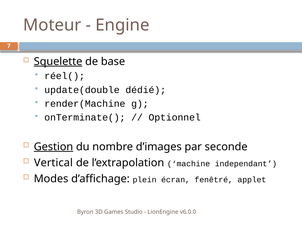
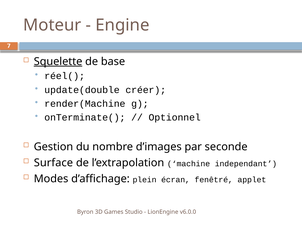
dédié: dédié -> créer
Gestion underline: present -> none
Vertical: Vertical -> Surface
